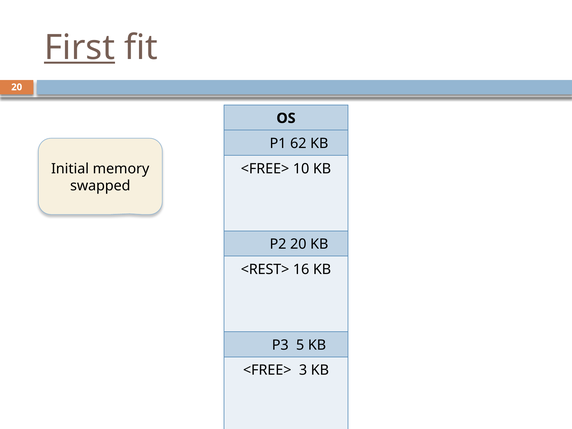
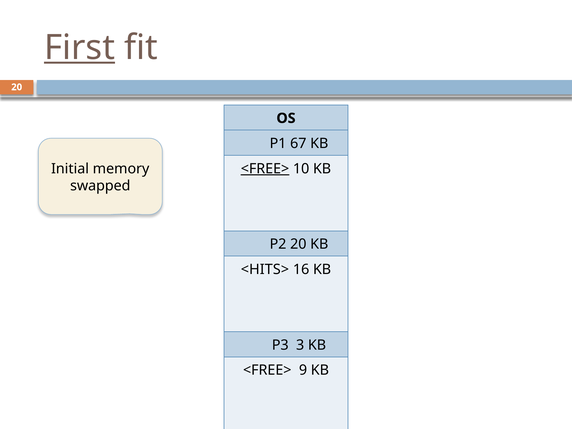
62: 62 -> 67
<FREE> at (265, 169) underline: none -> present
<REST>: <REST> -> <HITS>
5: 5 -> 3
3: 3 -> 9
